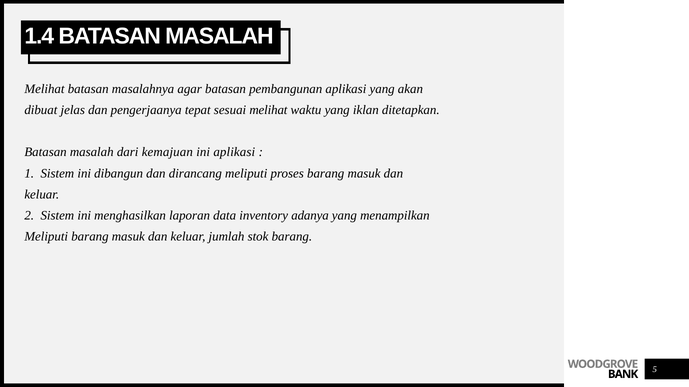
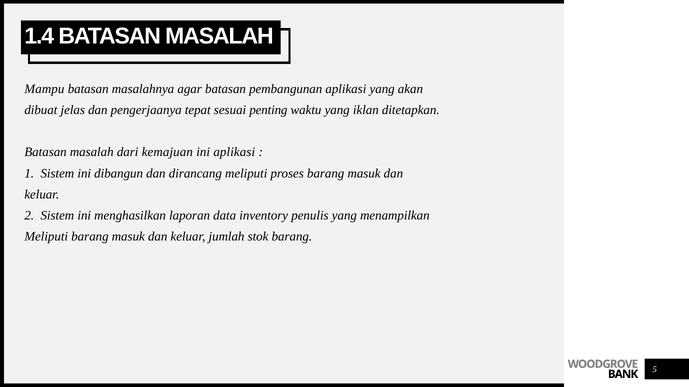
Melihat at (44, 89): Melihat -> Mampu
sesuai melihat: melihat -> penting
adanya: adanya -> penulis
